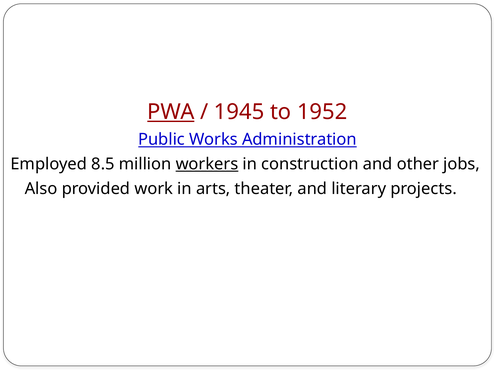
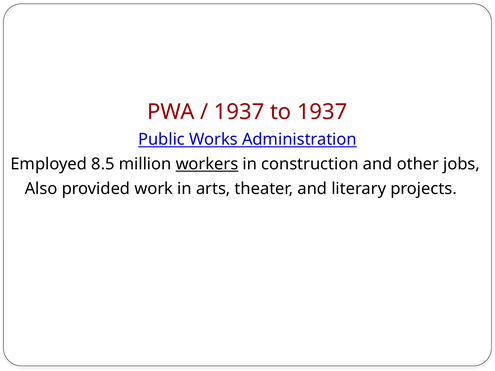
PWA underline: present -> none
1945 at (239, 112): 1945 -> 1937
to 1952: 1952 -> 1937
